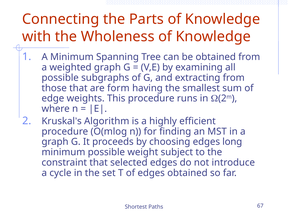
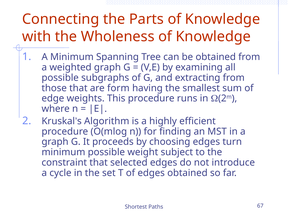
long: long -> turn
